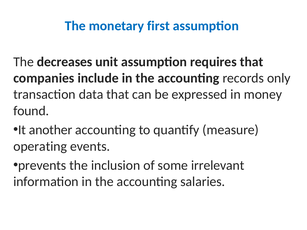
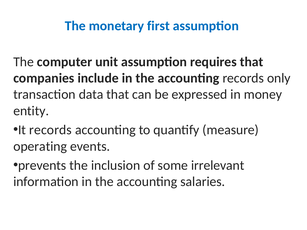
decreases: decreases -> computer
found: found -> entity
It another: another -> records
